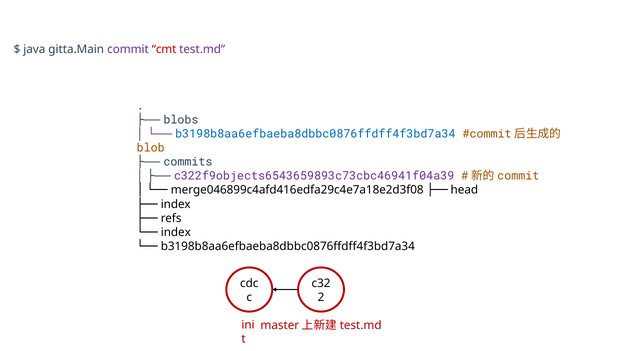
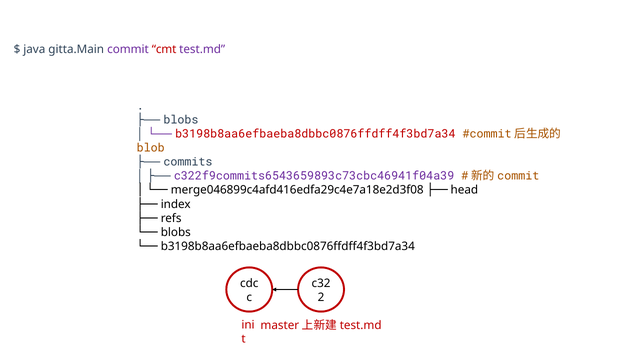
b3198b8aa6efbaeba8dbbc0876ffdff4f3bd7a34 at (315, 134) colour: blue -> red
c322f9objects6543659893c73cbc46941f04a39: c322f9objects6543659893c73cbc46941f04a39 -> c322f9commits6543659893c73cbc46941f04a39
index at (176, 232): index -> blobs
